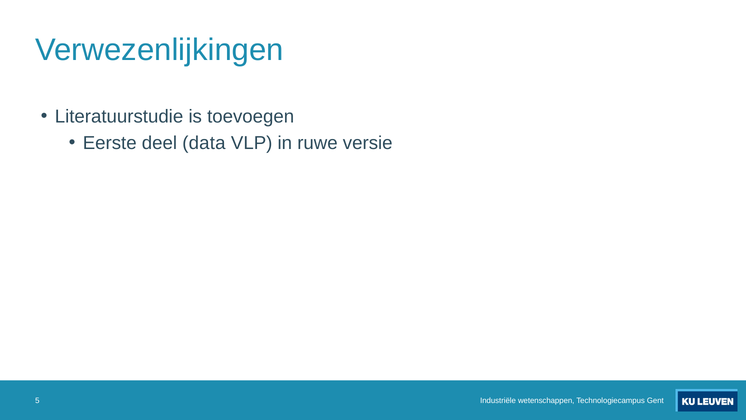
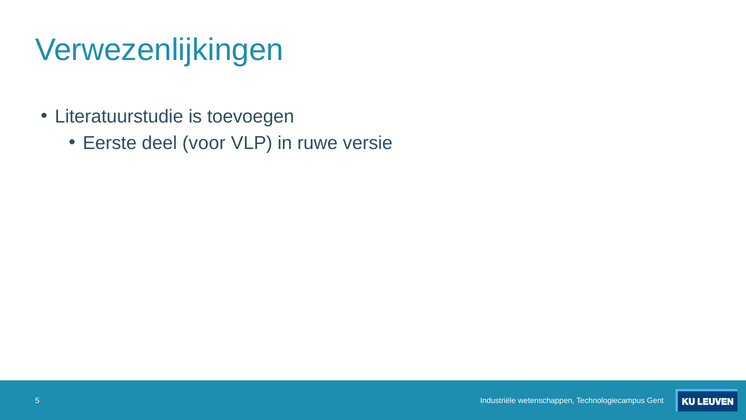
data: data -> voor
